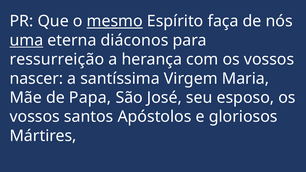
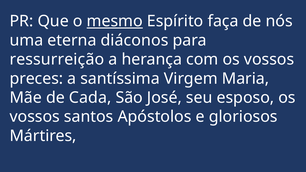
uma underline: present -> none
nascer: nascer -> preces
Papa: Papa -> Cada
